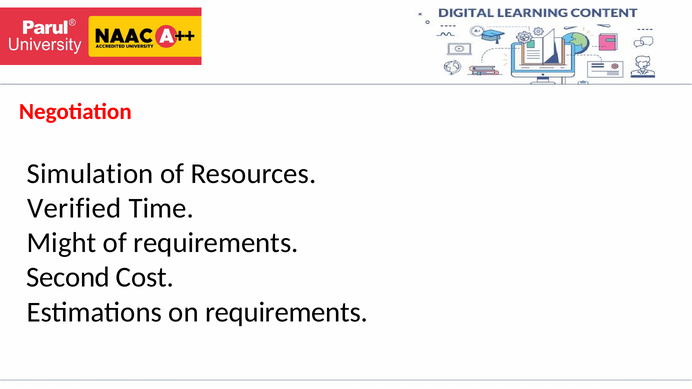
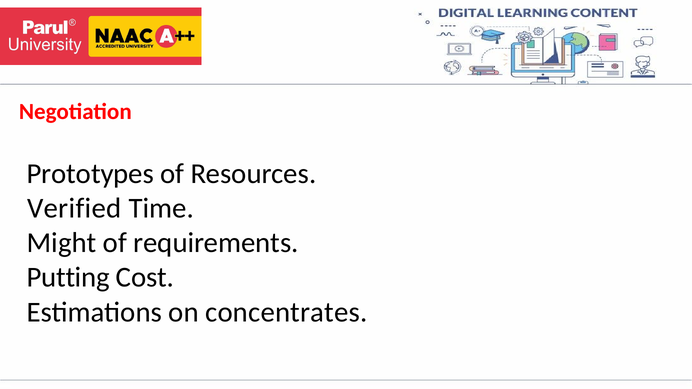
Simulation: Simulation -> Prototypes
Second: Second -> Putting
on requirements: requirements -> concentrates
